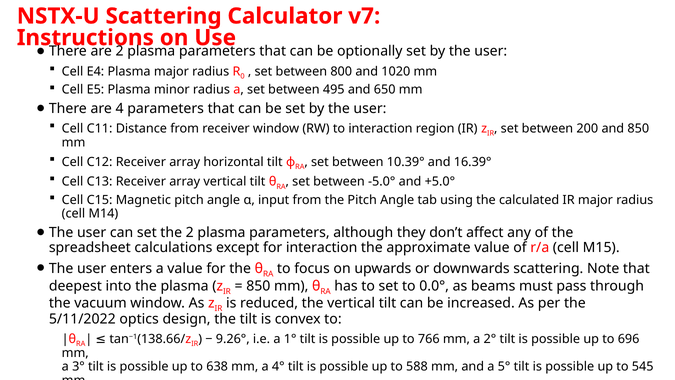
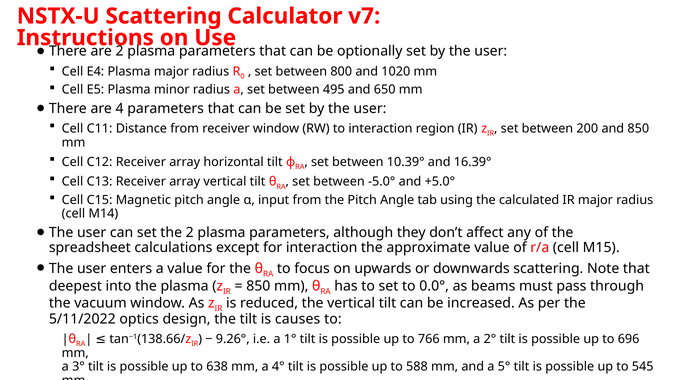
convex: convex -> causes
